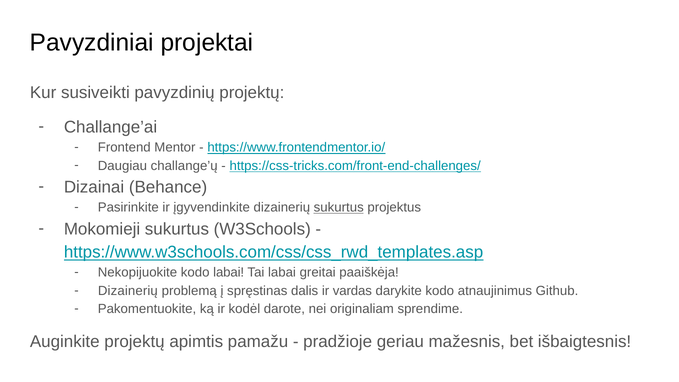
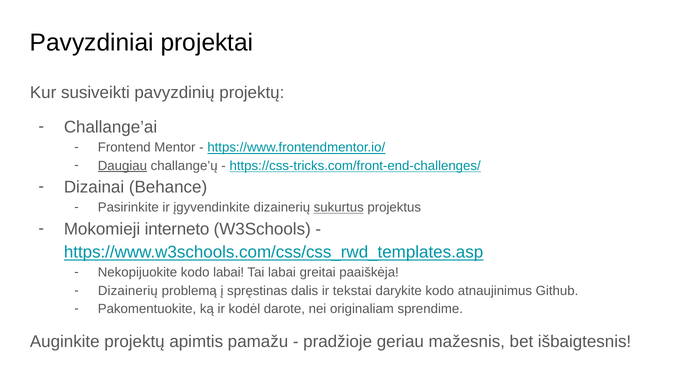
Daugiau underline: none -> present
Mokomieji sukurtus: sukurtus -> interneto
vardas: vardas -> tekstai
